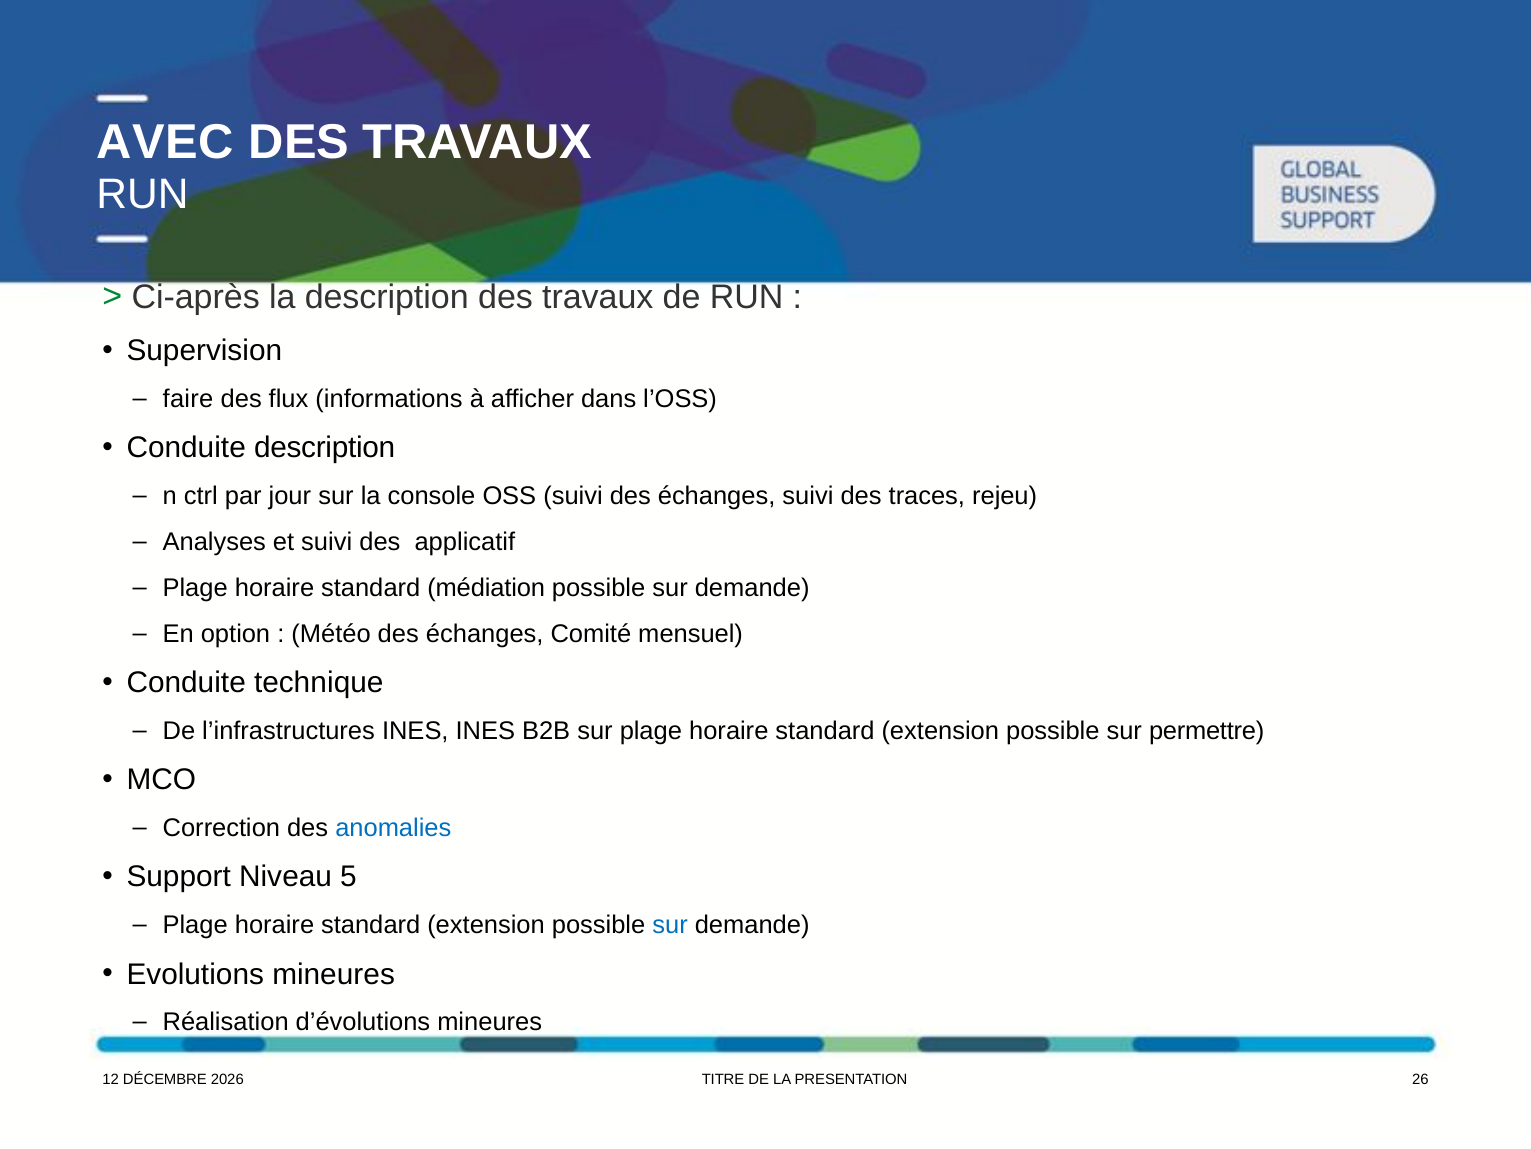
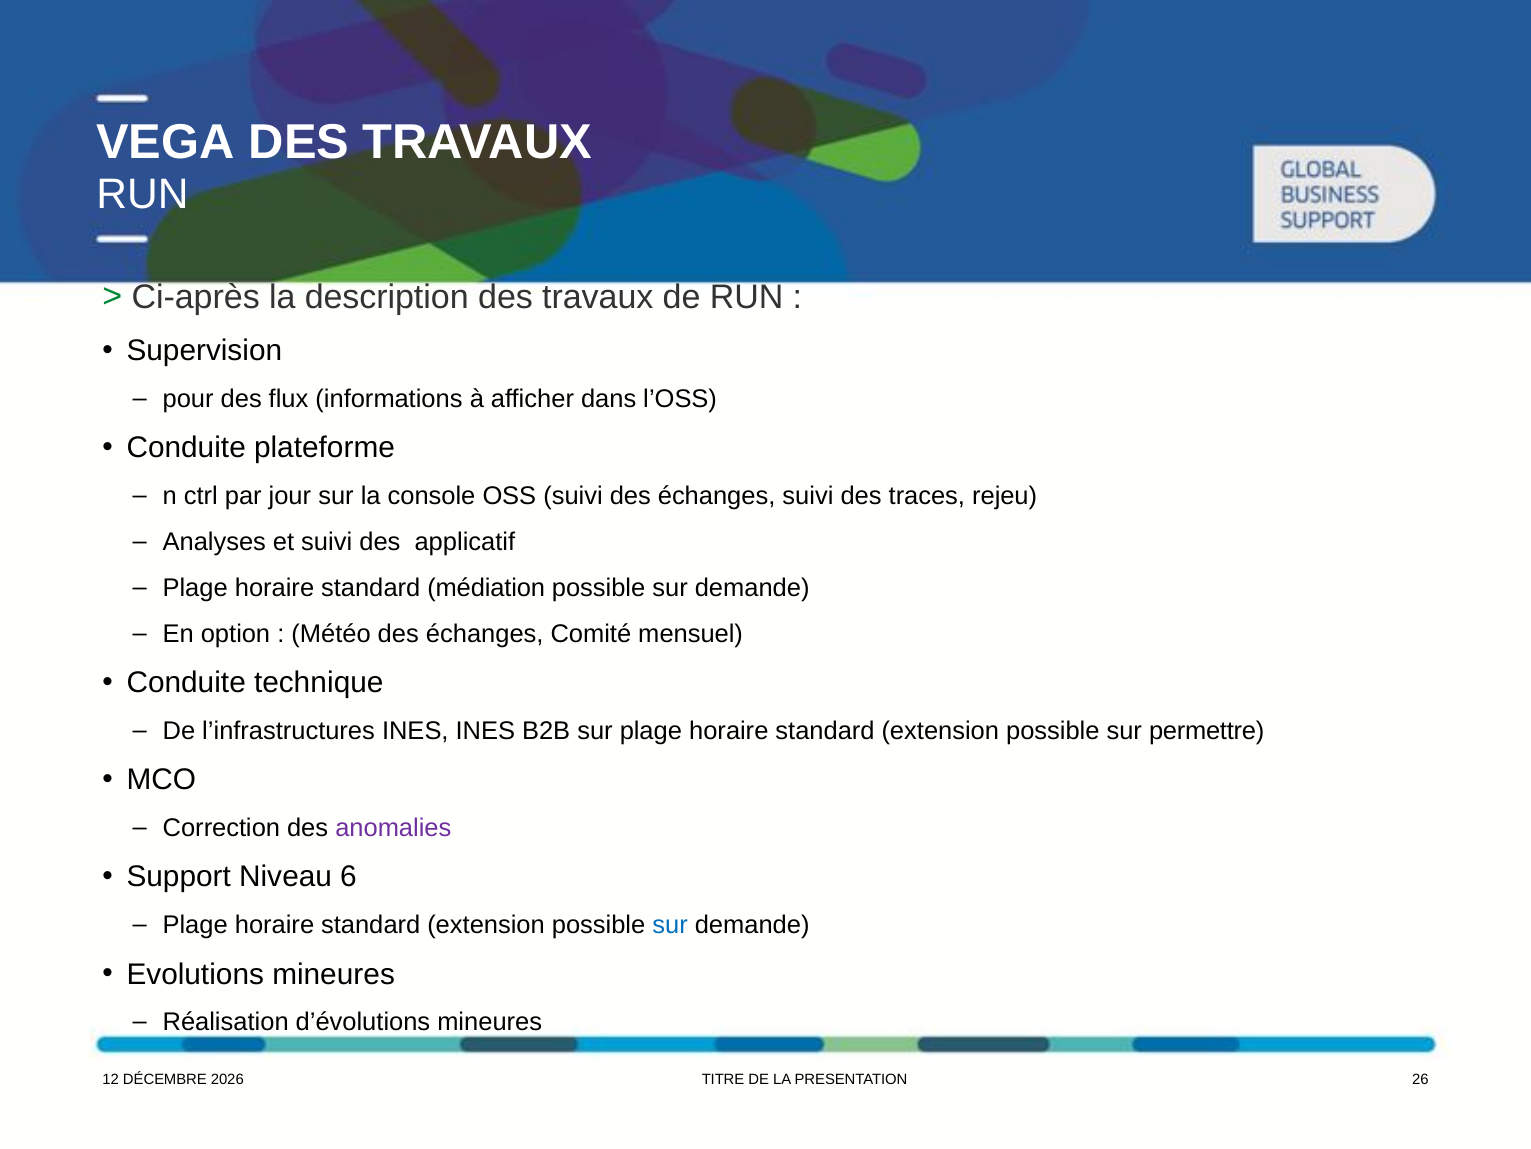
AVEC: AVEC -> VEGA
faire: faire -> pour
Conduite description: description -> plateforme
anomalies colour: blue -> purple
5: 5 -> 6
